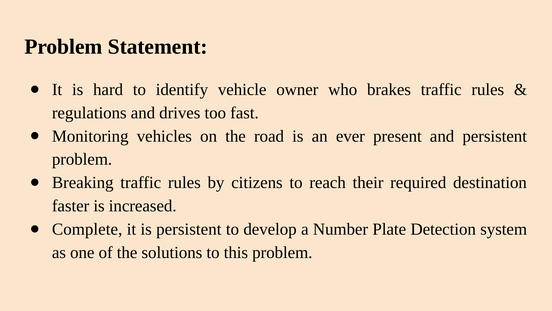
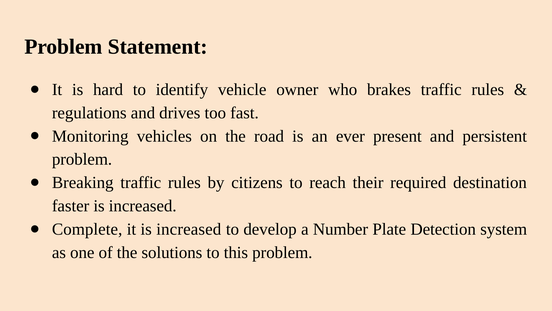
it is persistent: persistent -> increased
